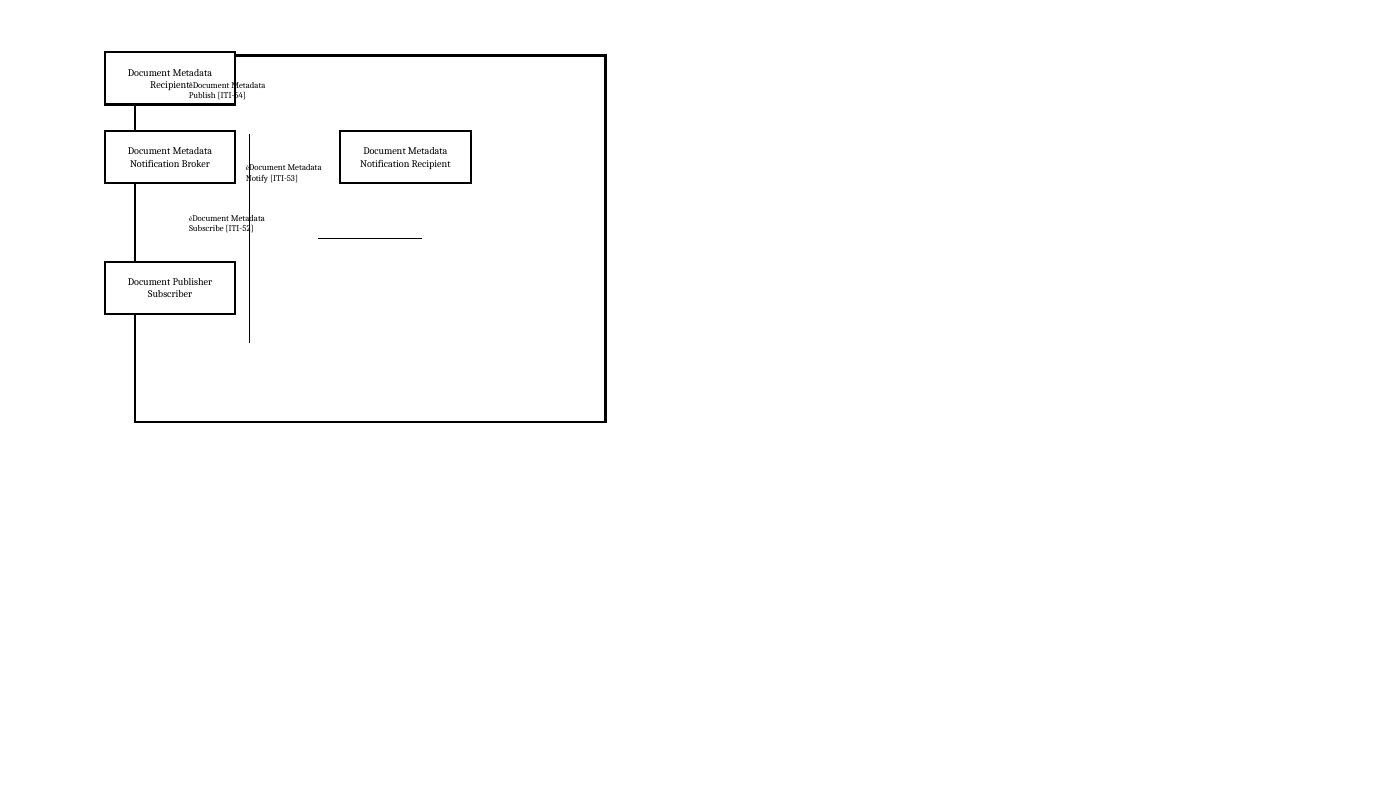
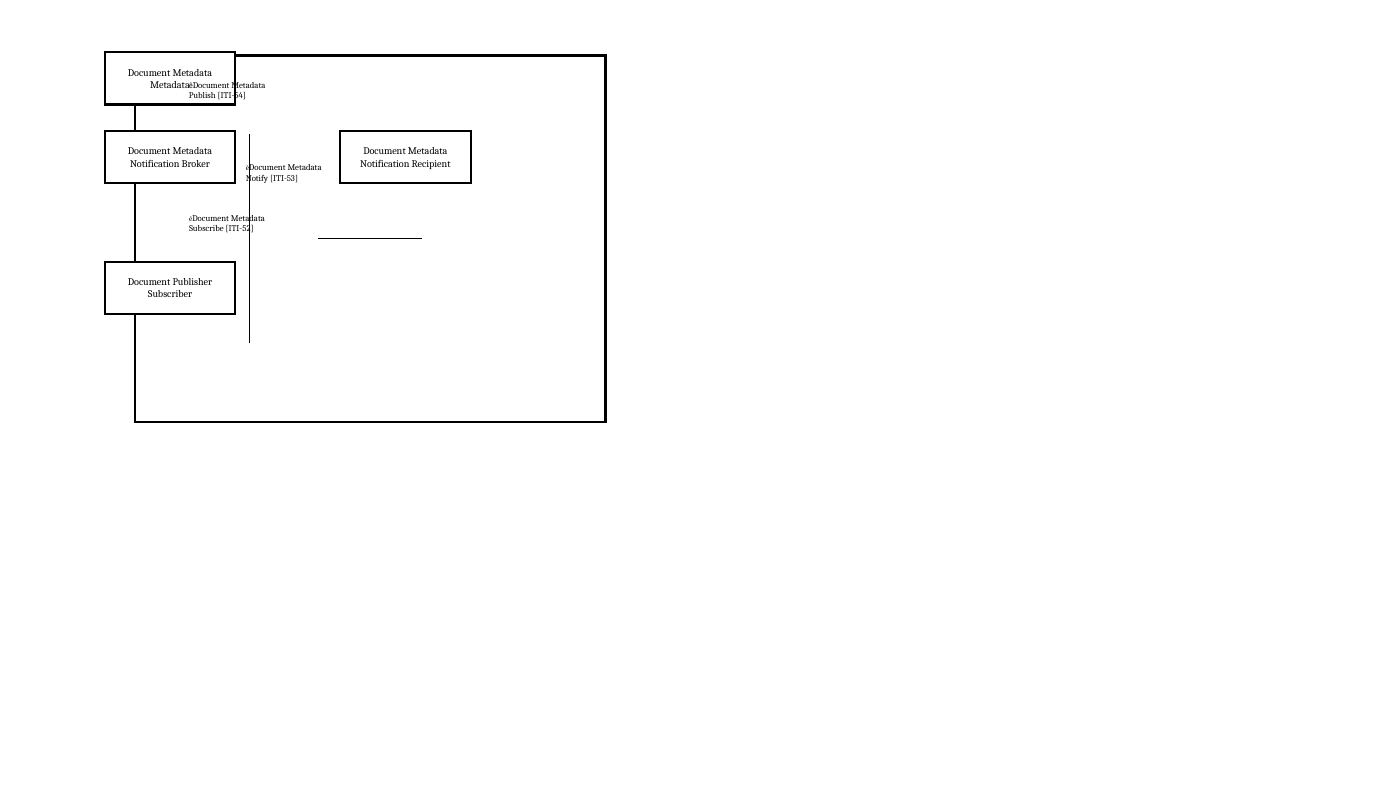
Recipient at (170, 85): Recipient -> Metadata
